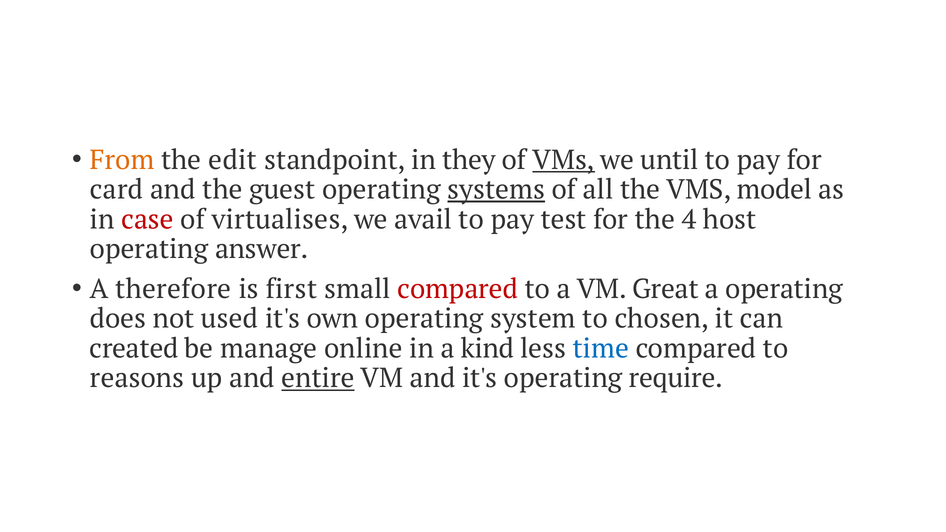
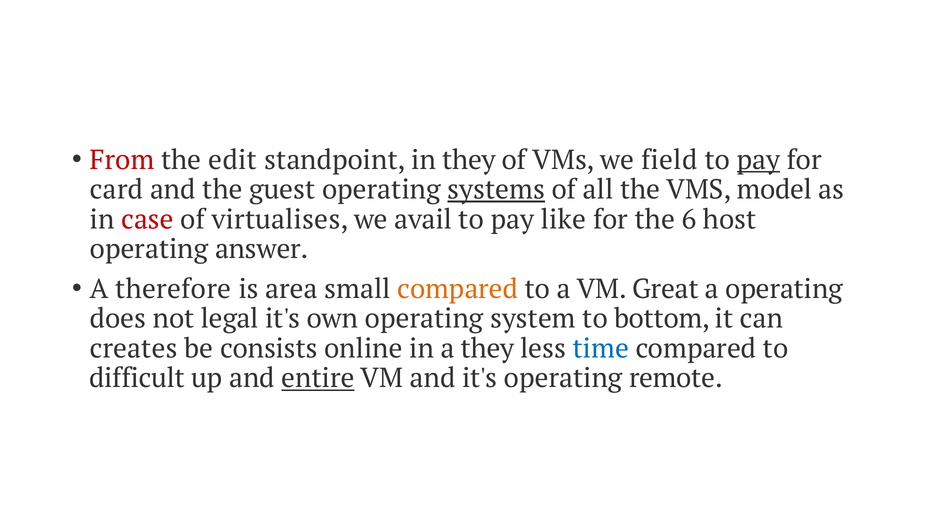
From colour: orange -> red
VMs at (564, 160) underline: present -> none
until: until -> field
pay at (759, 160) underline: none -> present
test: test -> like
4: 4 -> 6
first: first -> area
compared at (458, 289) colour: red -> orange
used: used -> legal
chosen: chosen -> bottom
created: created -> creates
manage: manage -> consists
a kind: kind -> they
reasons: reasons -> difficult
require: require -> remote
